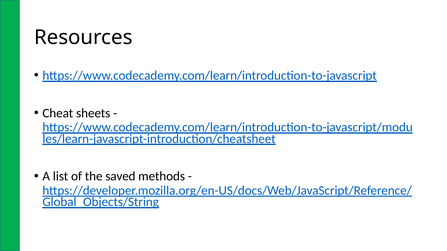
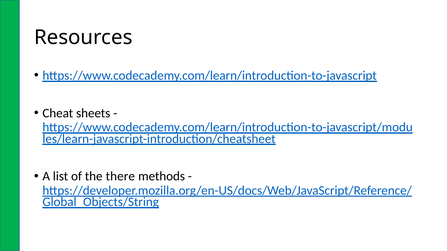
saved: saved -> there
